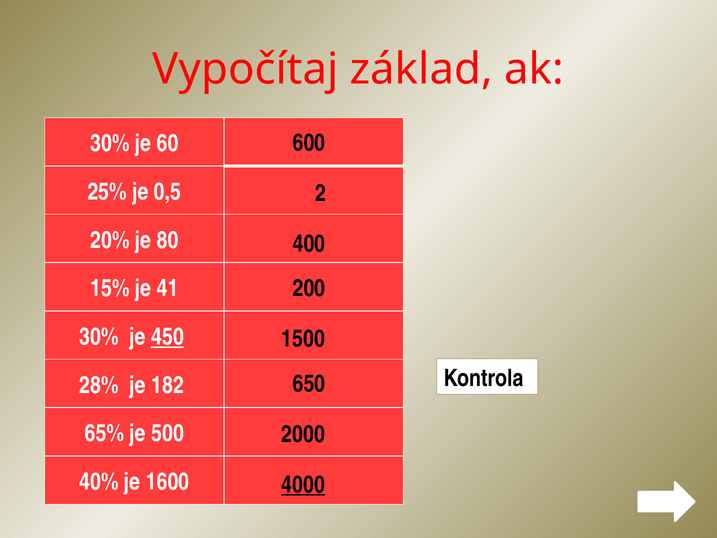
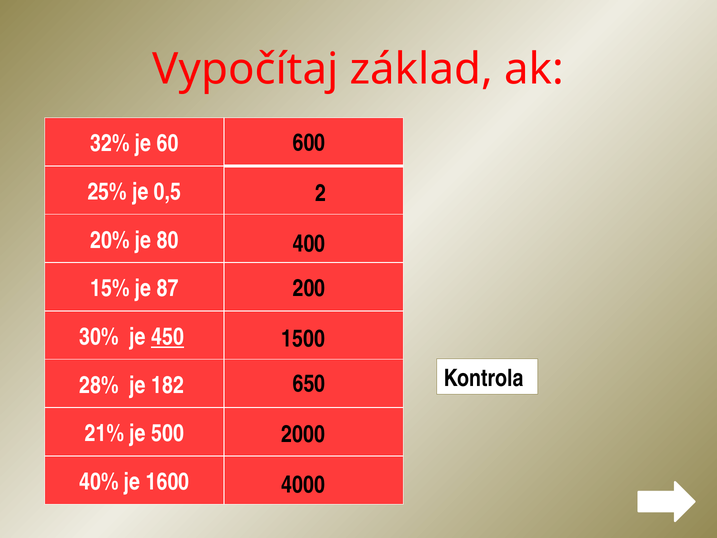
30% at (110, 143): 30% -> 32%
41: 41 -> 87
65%: 65% -> 21%
4000 underline: present -> none
